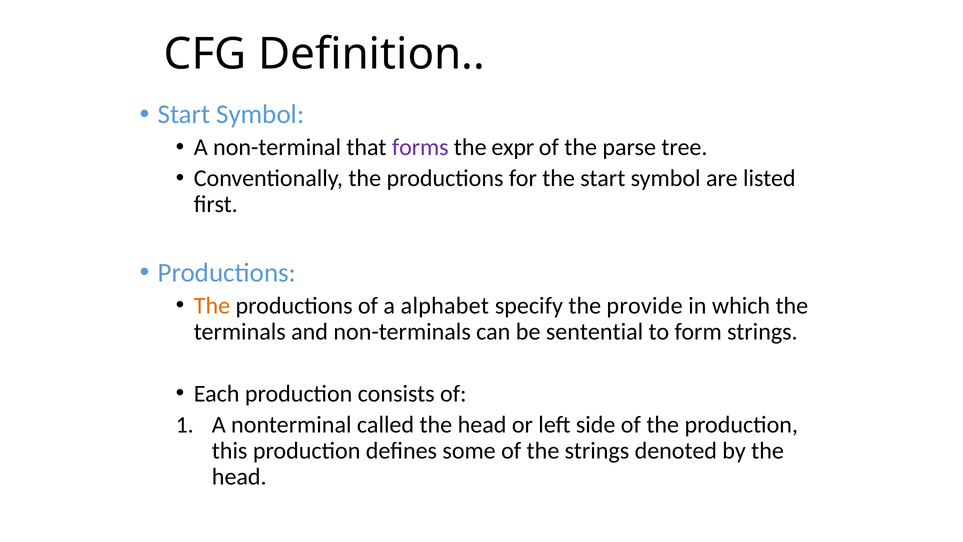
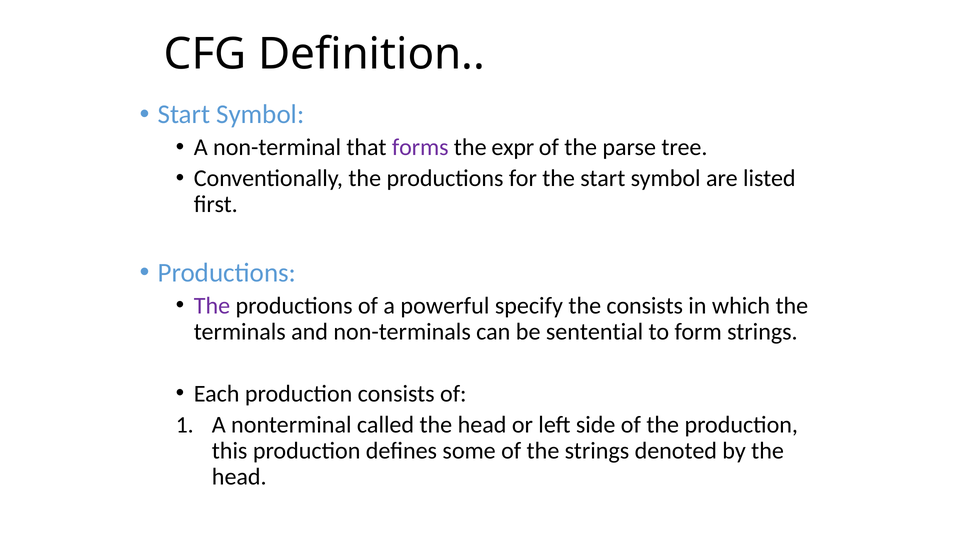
The at (212, 305) colour: orange -> purple
alphabet: alphabet -> powerful
the provide: provide -> consists
